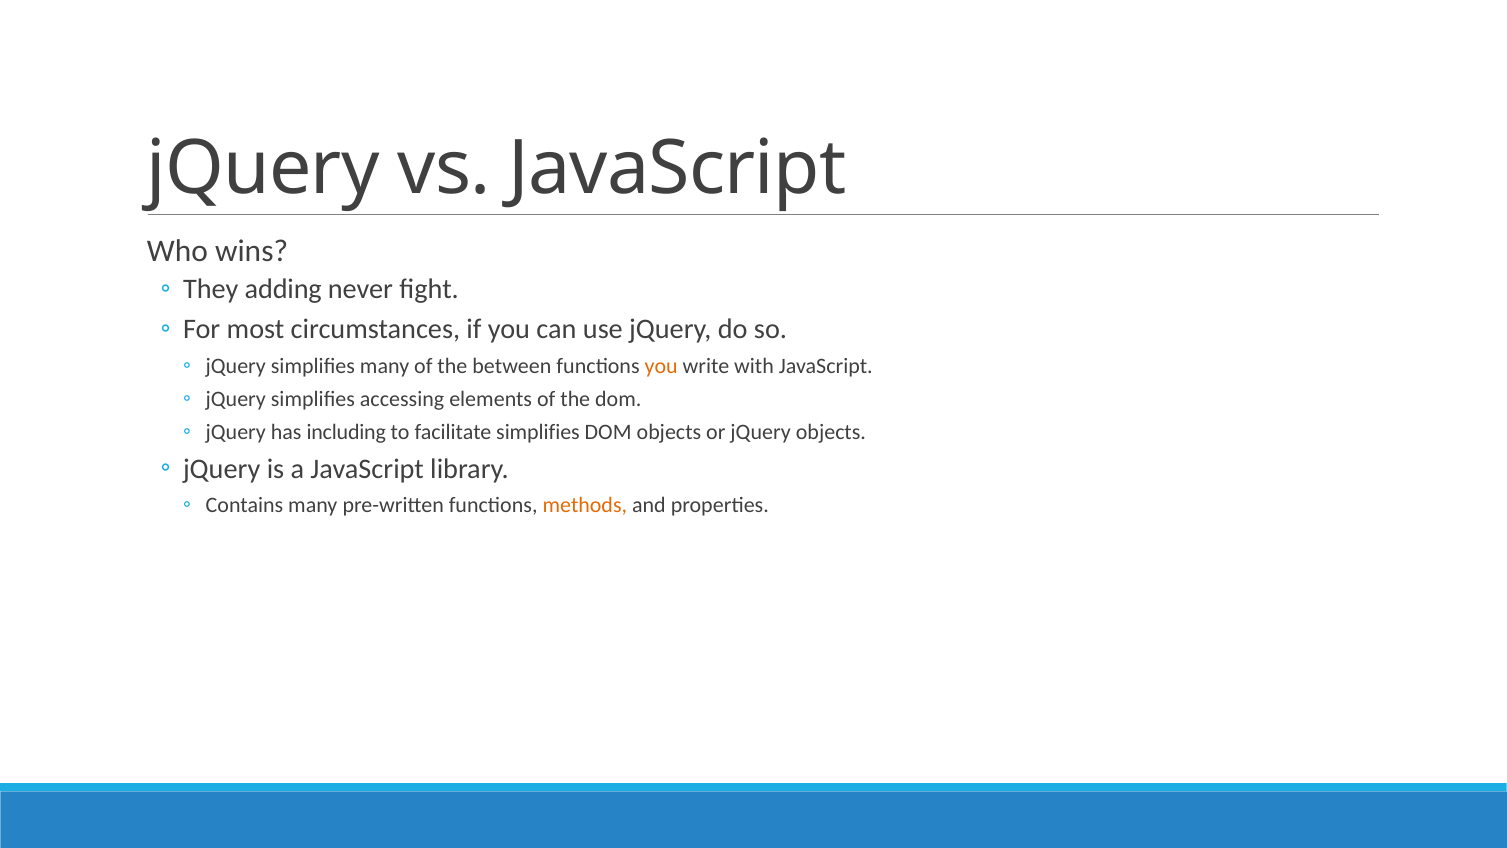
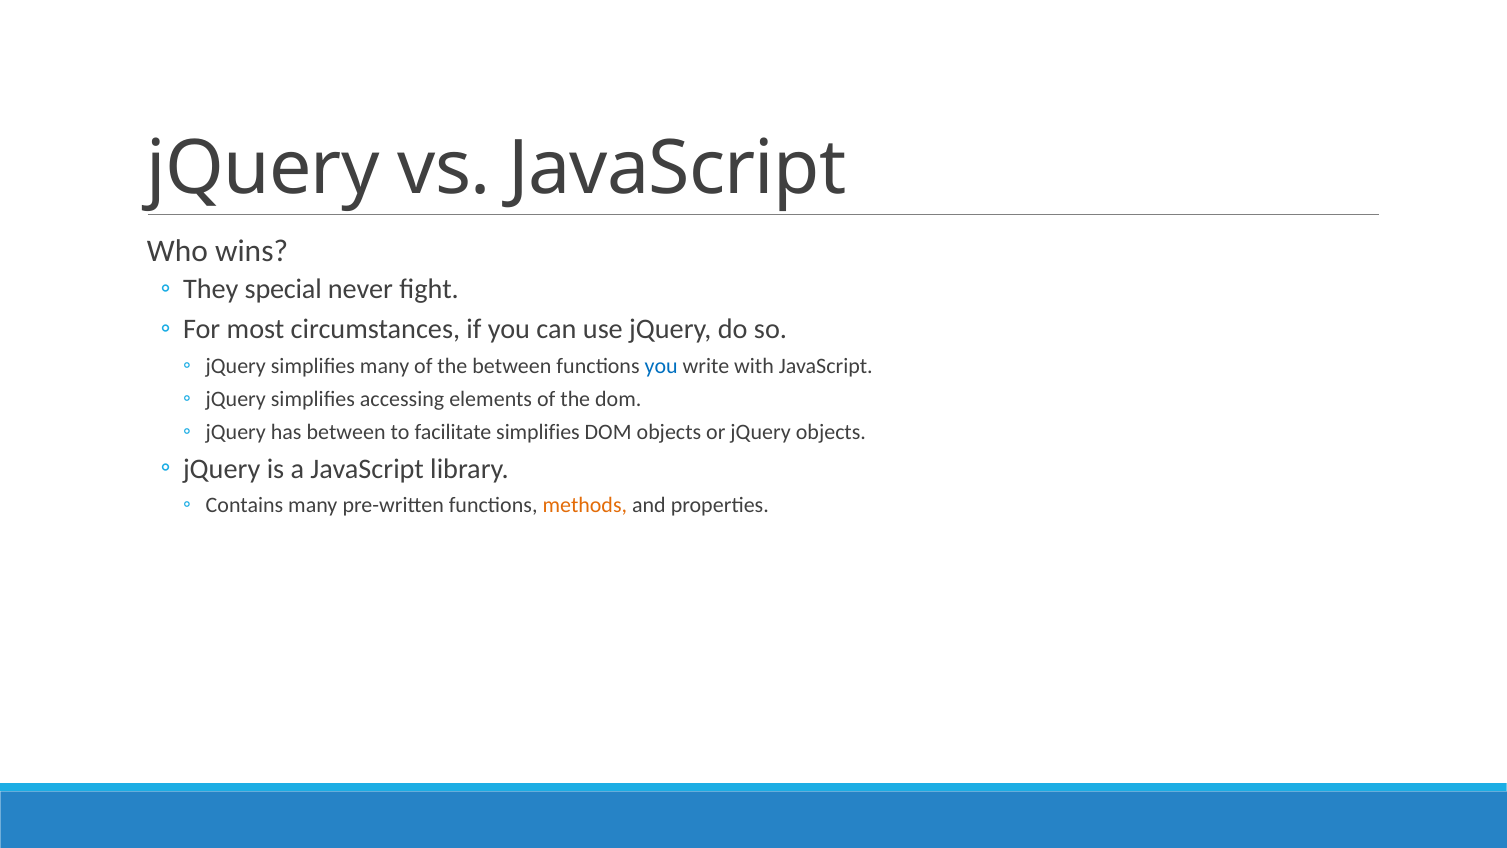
adding: adding -> special
you at (661, 366) colour: orange -> blue
has including: including -> between
